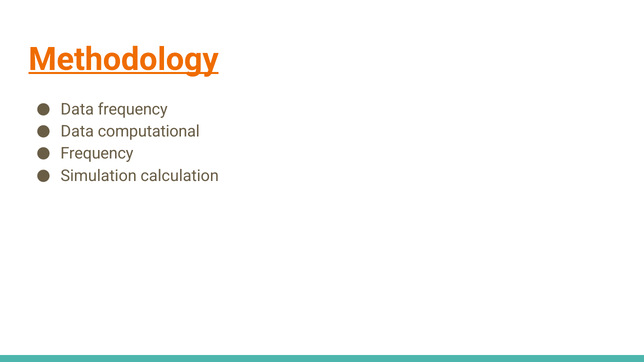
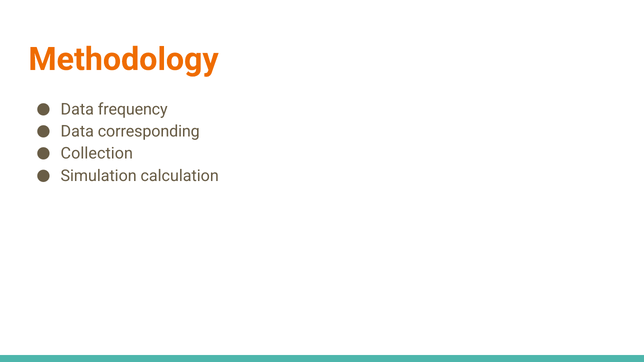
Methodology underline: present -> none
computational: computational -> corresponding
Frequency at (97, 154): Frequency -> Collection
